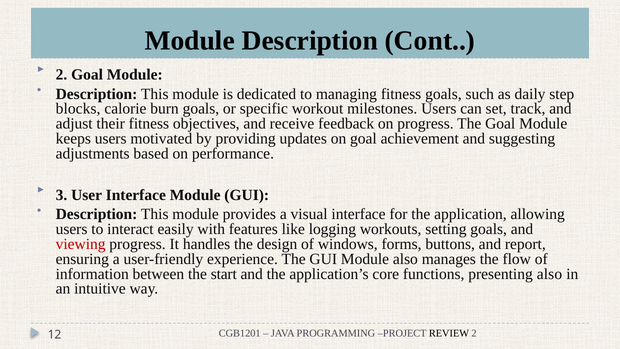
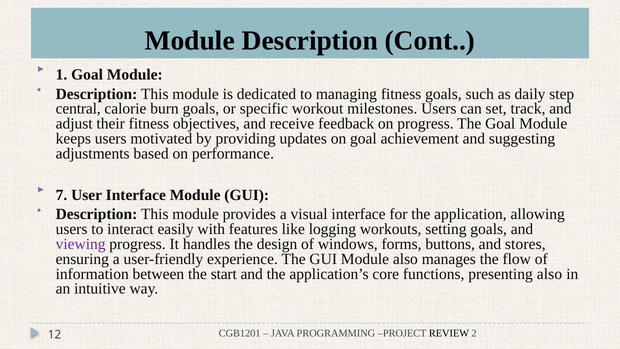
2 at (62, 75): 2 -> 1
blocks: blocks -> central
3: 3 -> 7
viewing colour: red -> purple
report: report -> stores
